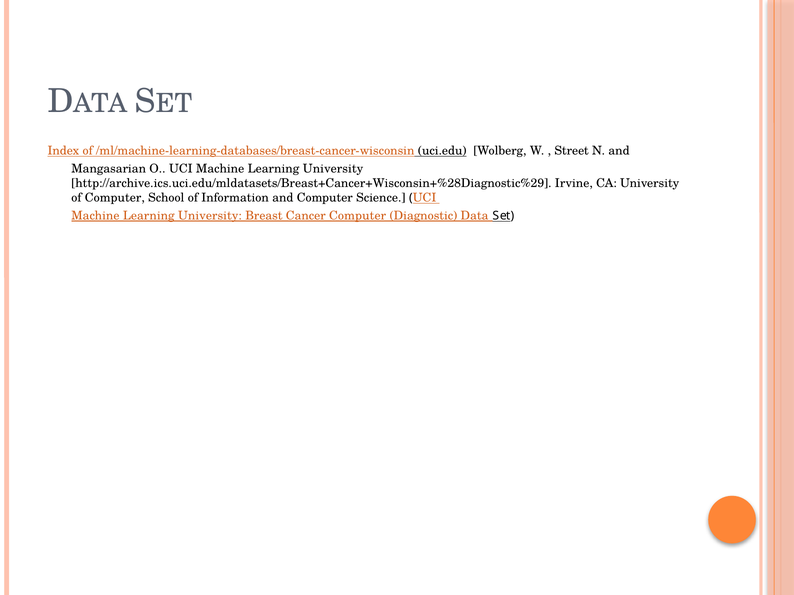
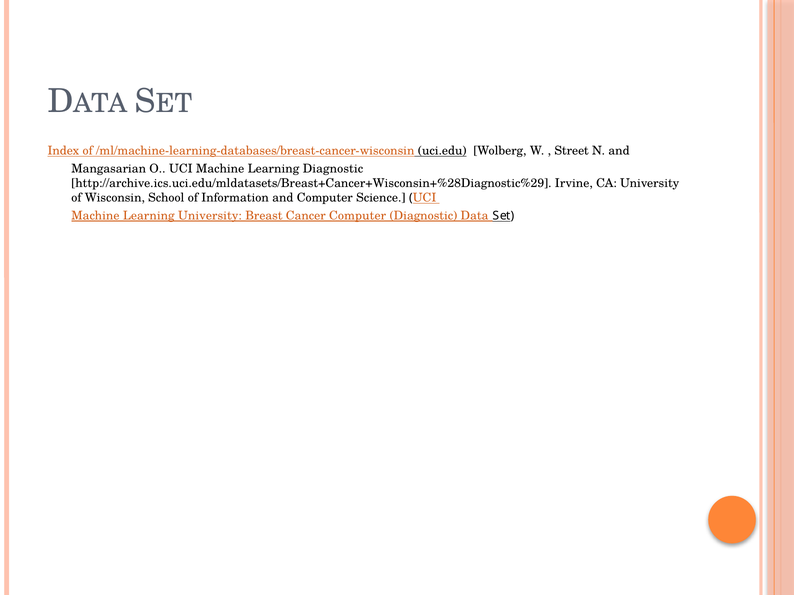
University at (333, 169): University -> Diagnostic
of Computer: Computer -> Wisconsin
